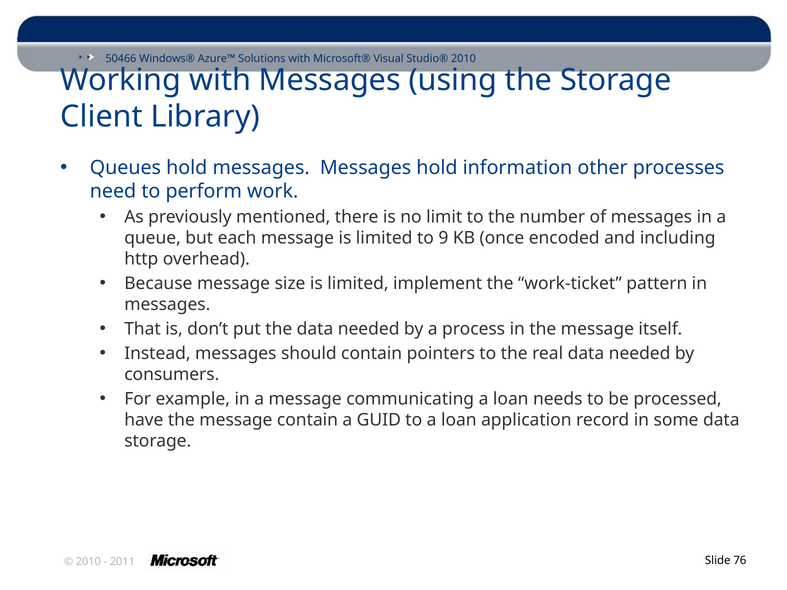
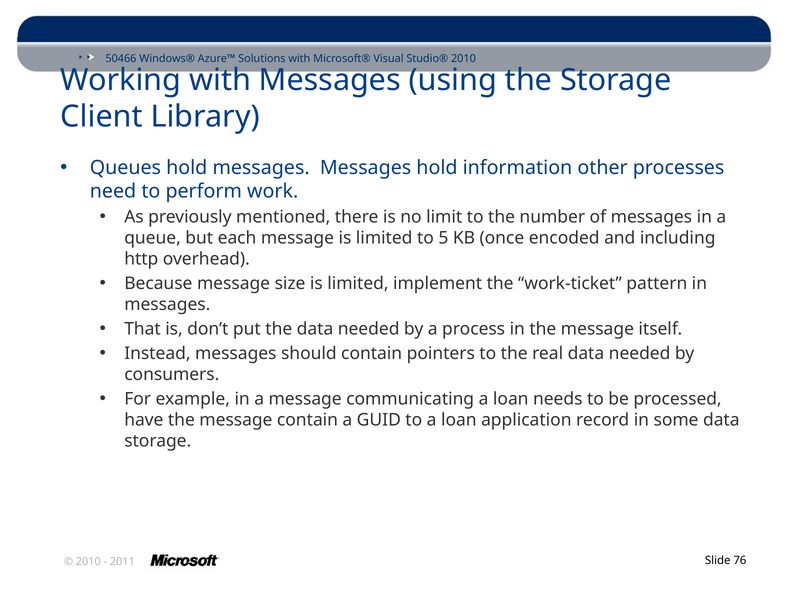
9: 9 -> 5
